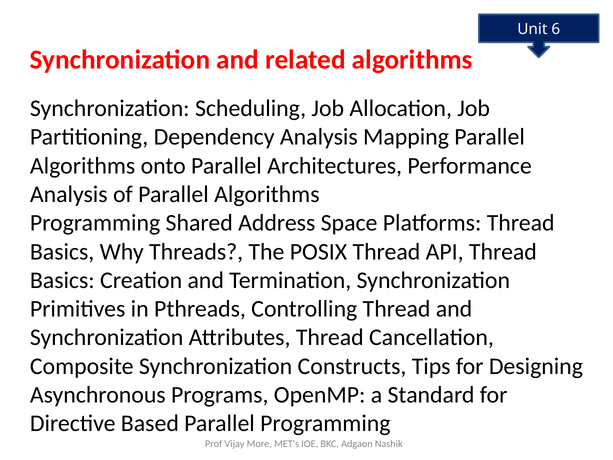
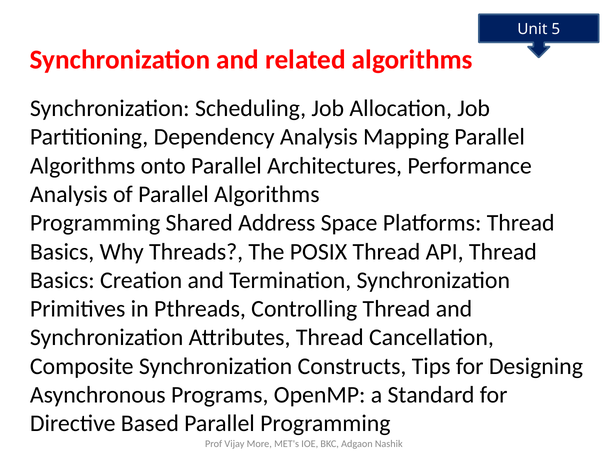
6: 6 -> 5
